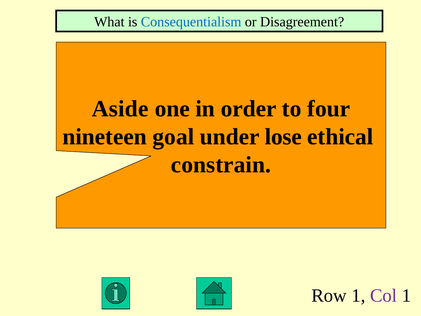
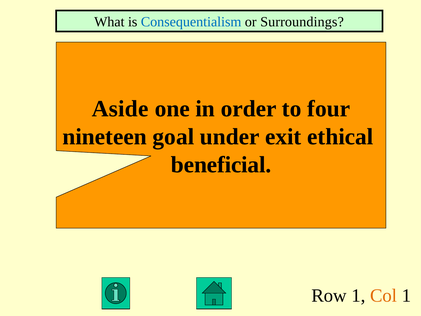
Disagreement: Disagreement -> Surroundings
lose: lose -> exit
constrain: constrain -> beneficial
Col colour: purple -> orange
